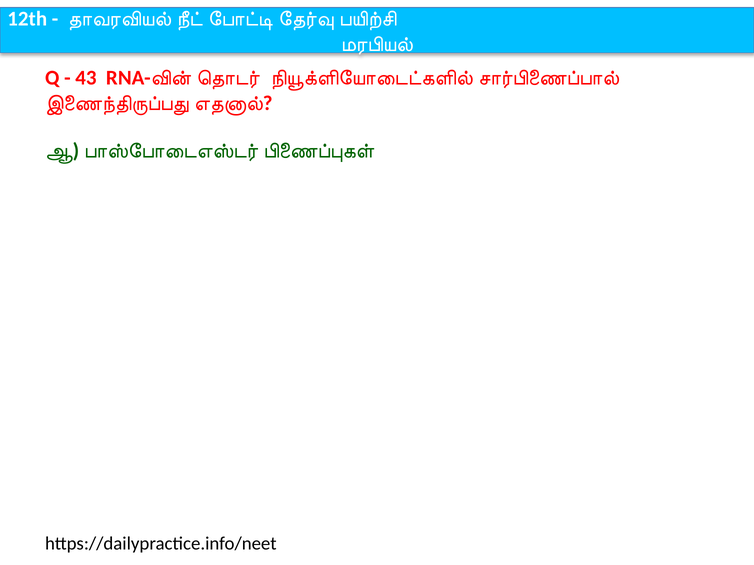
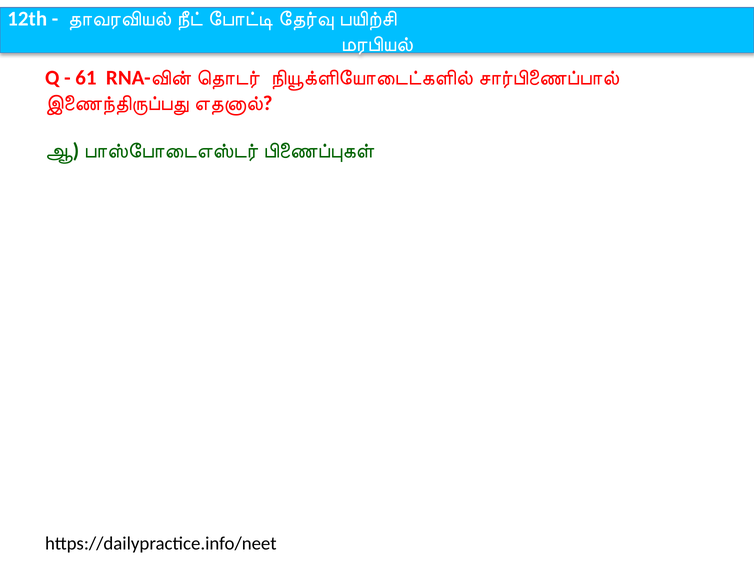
43: 43 -> 61
